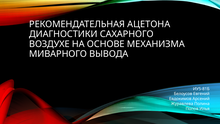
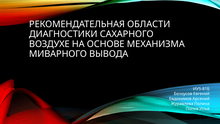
АЦЕТОНА: АЦЕТОНА -> ОБЛАСТИ
